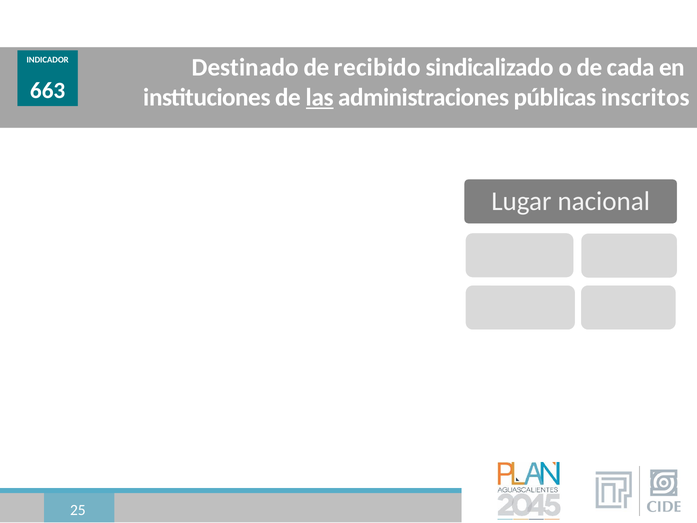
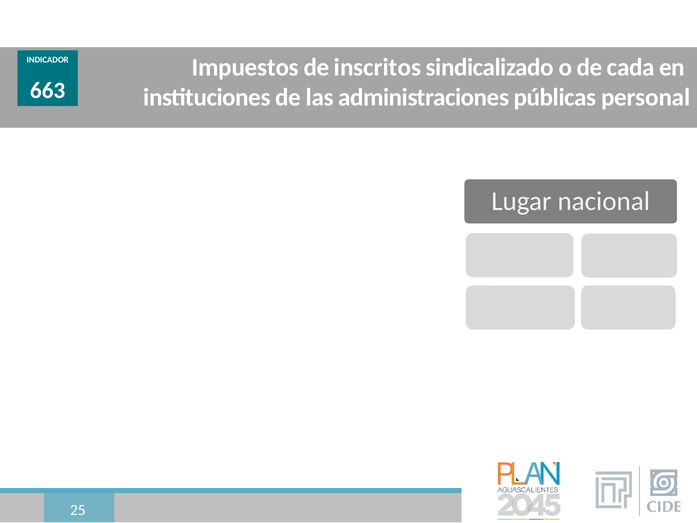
Destinado: Destinado -> Impuestos
recibido: recibido -> inscritos
las underline: present -> none
inscritos: inscritos -> personal
